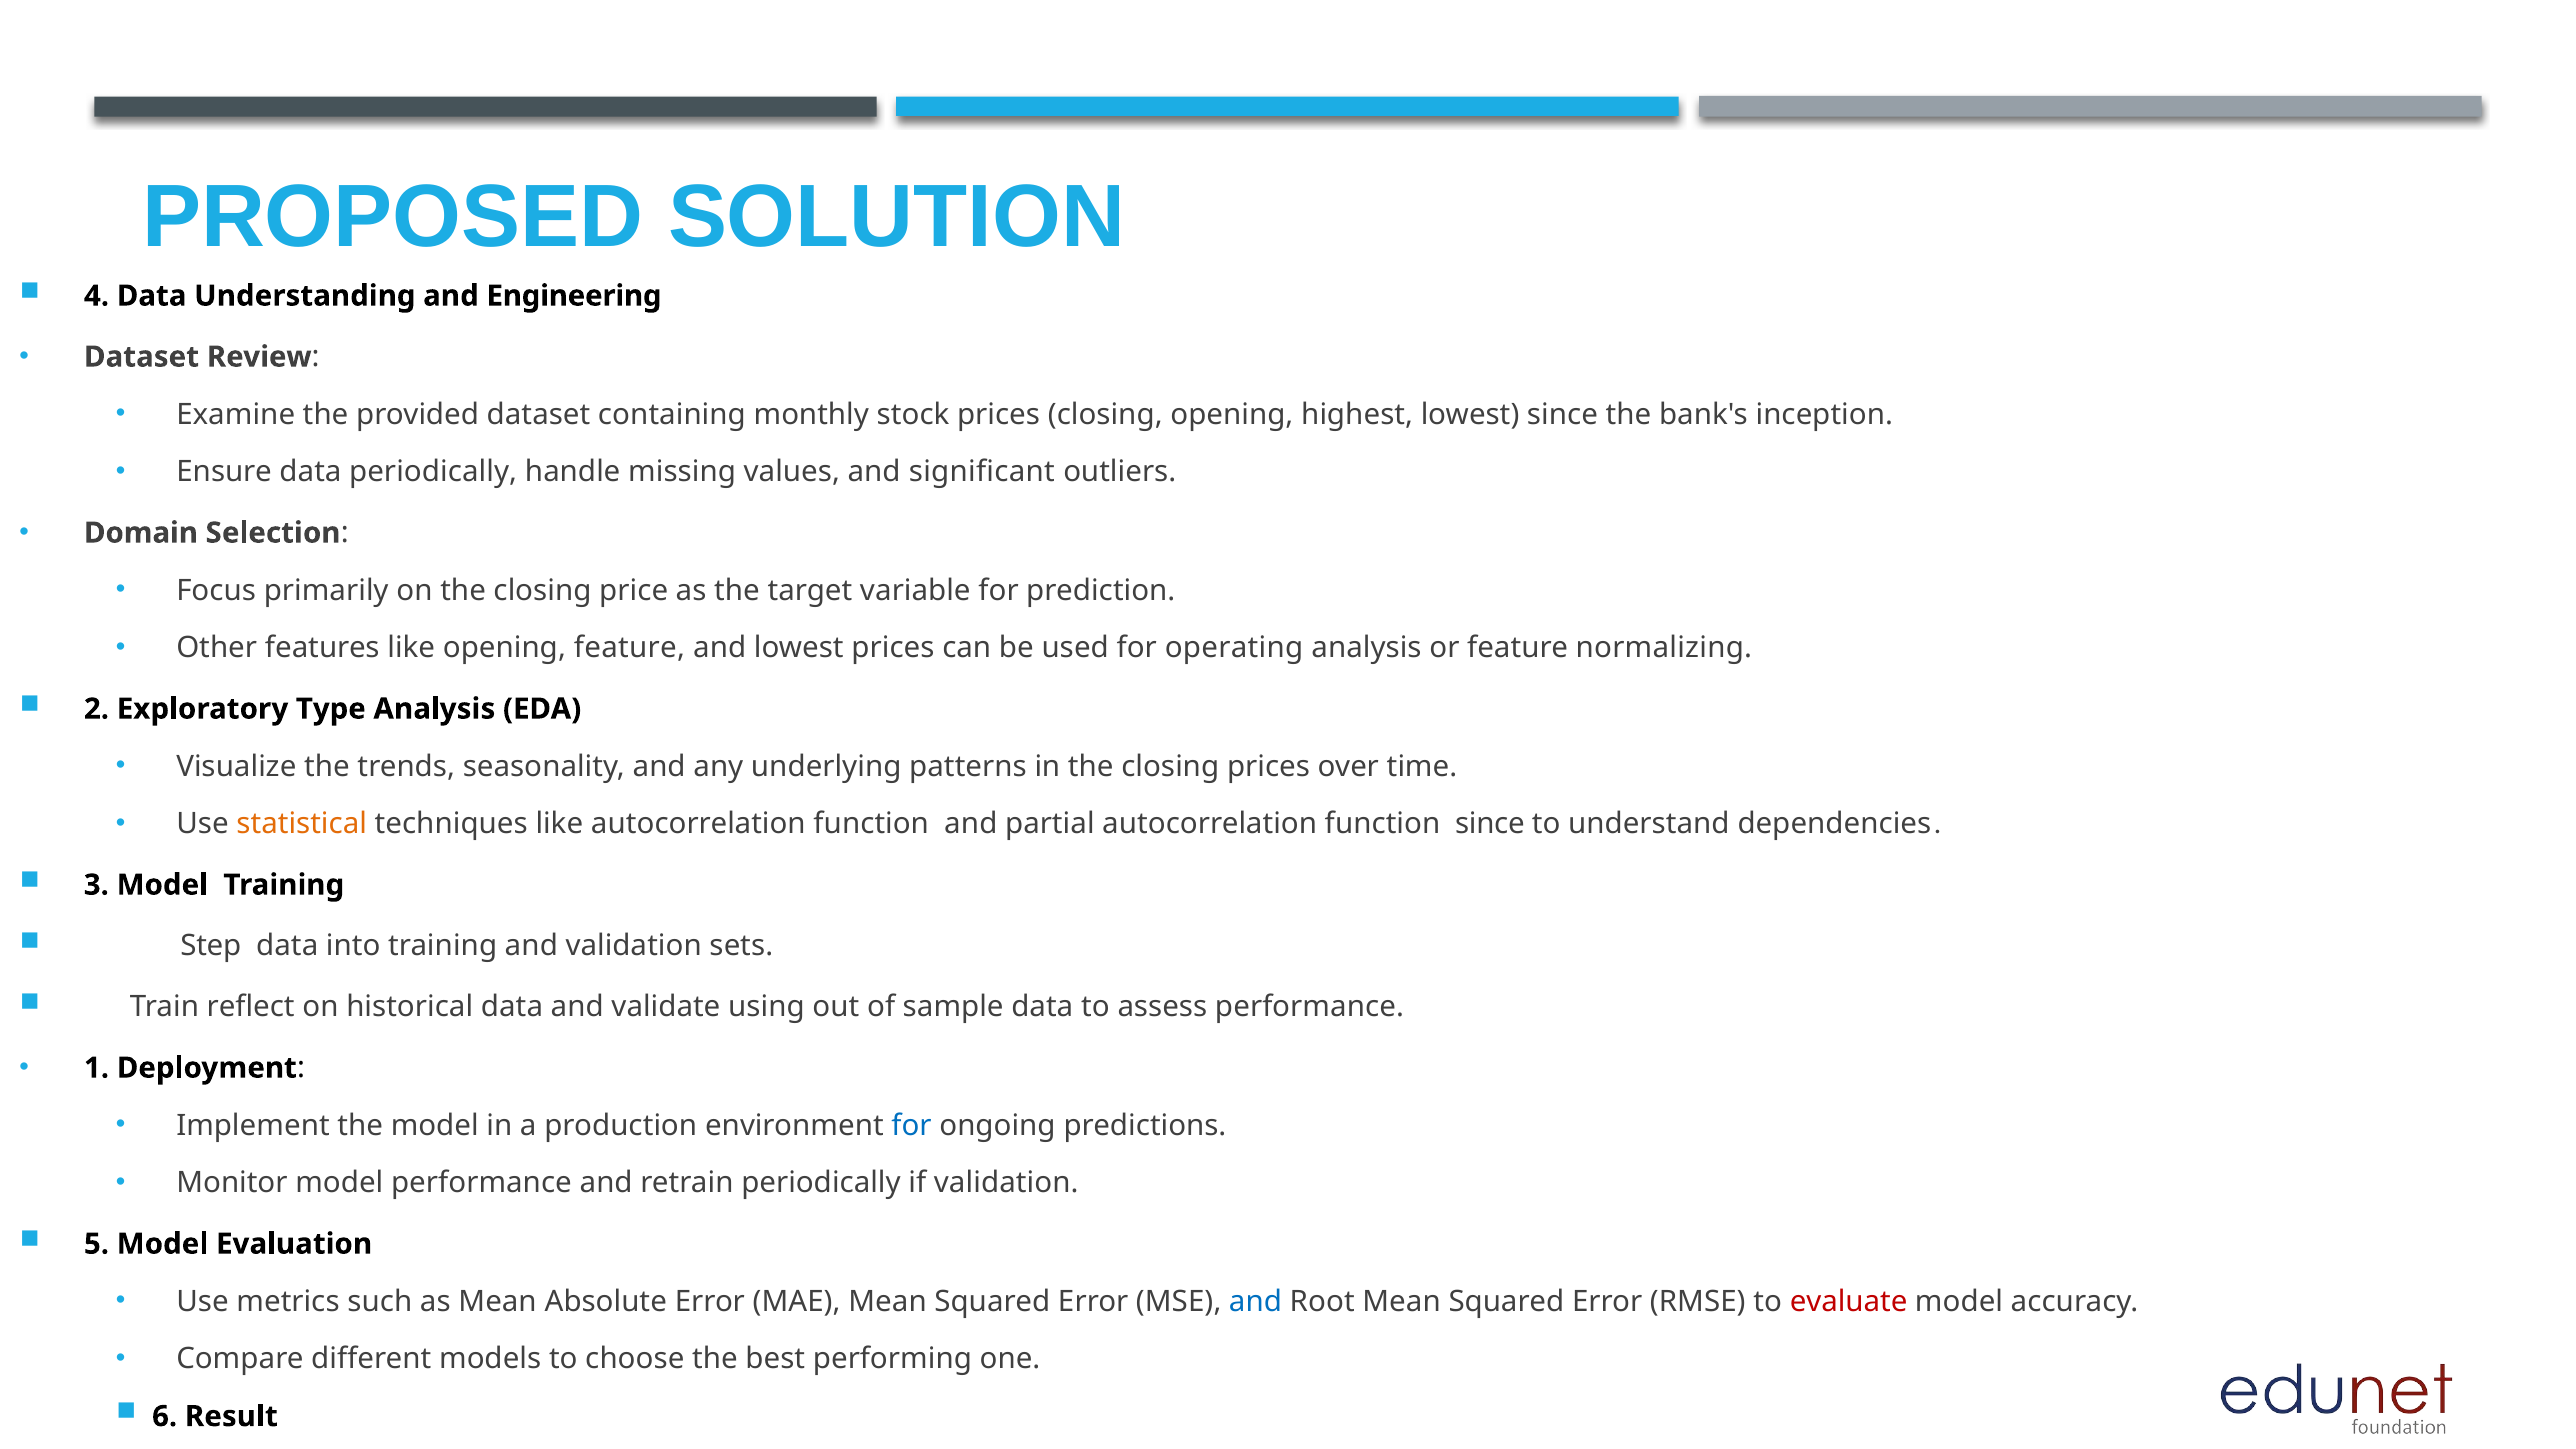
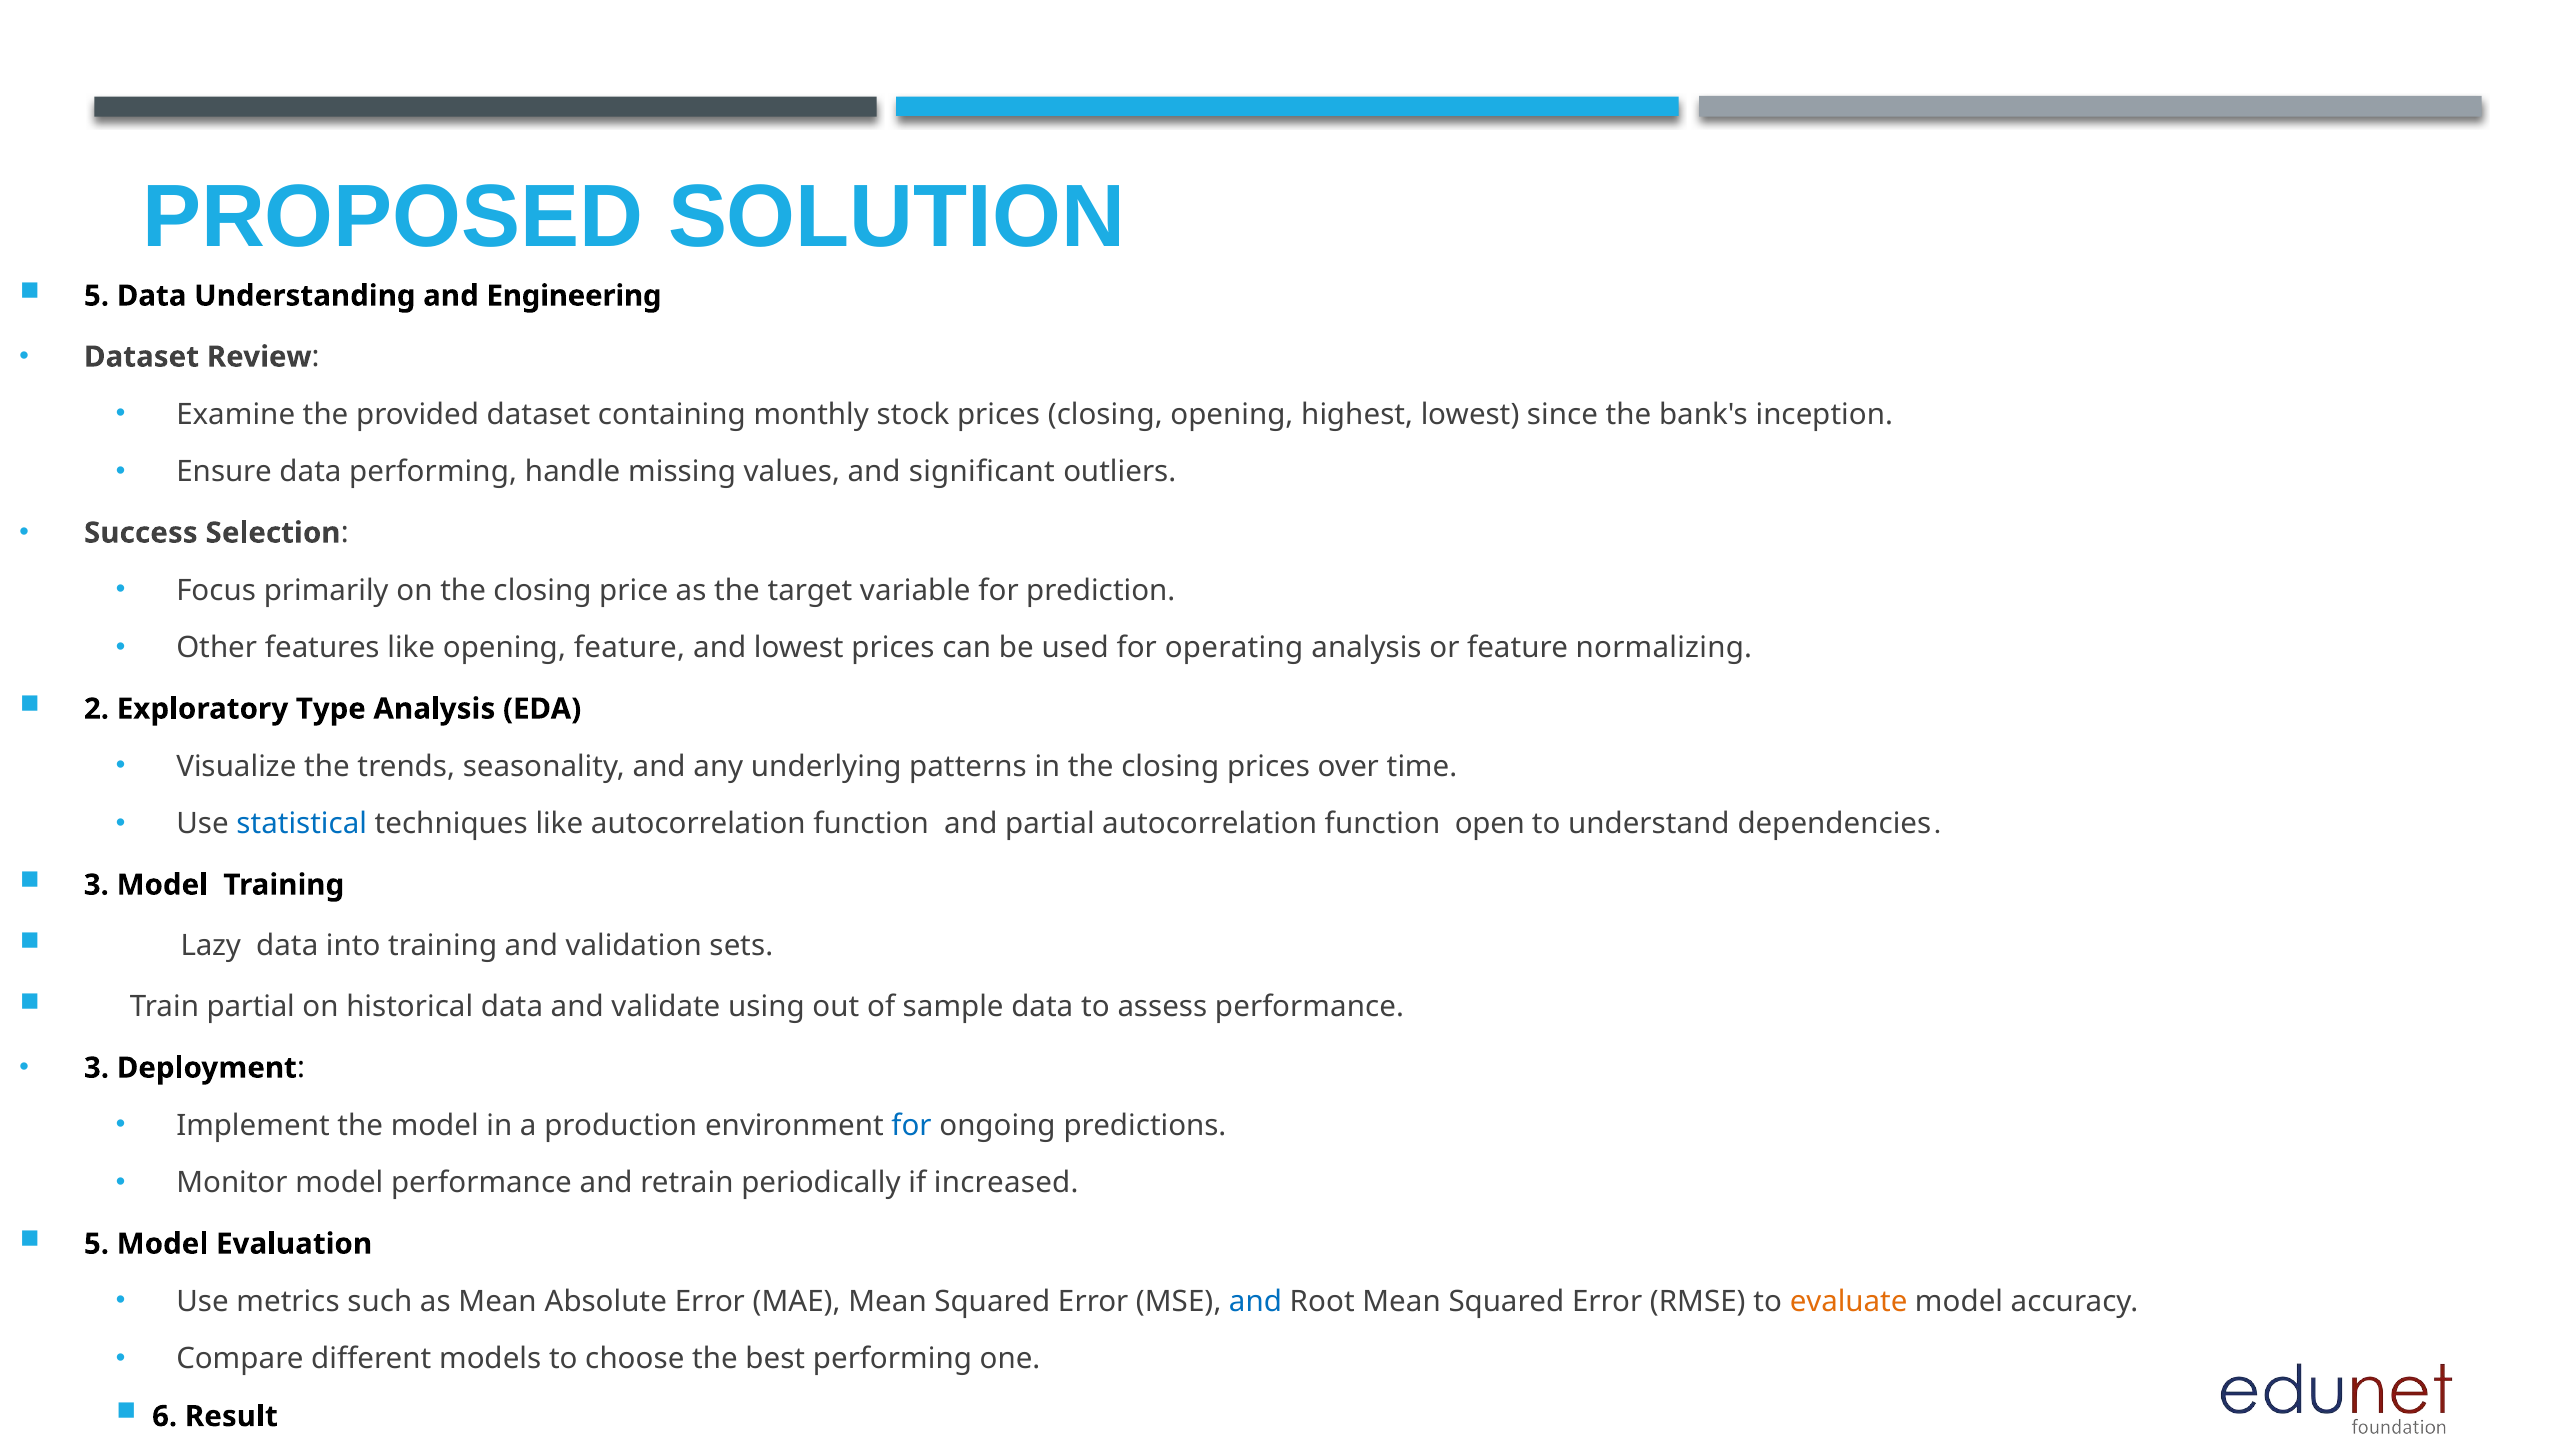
4 at (97, 296): 4 -> 5
data periodically: periodically -> performing
Domain: Domain -> Success
statistical colour: orange -> blue
function since: since -> open
Step: Step -> Lazy
Train reflect: reflect -> partial
1 at (97, 1068): 1 -> 3
if validation: validation -> increased
evaluate colour: red -> orange
